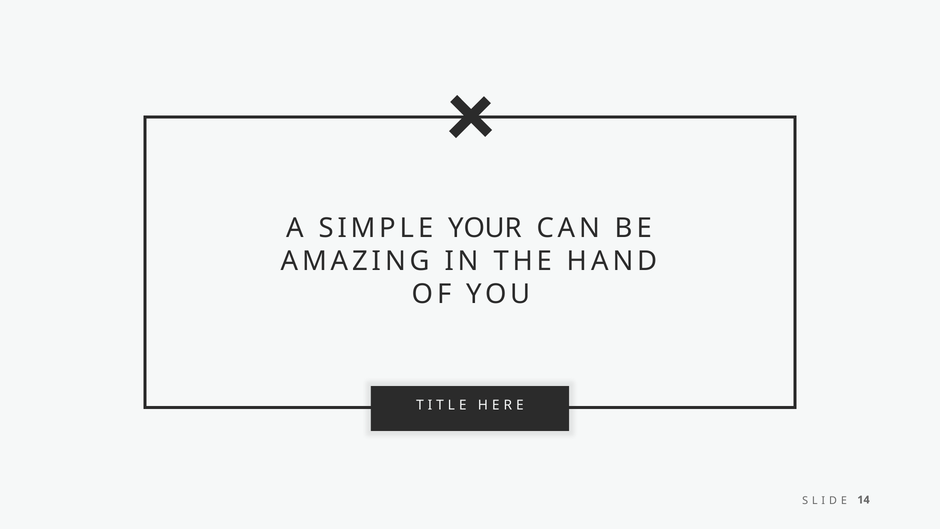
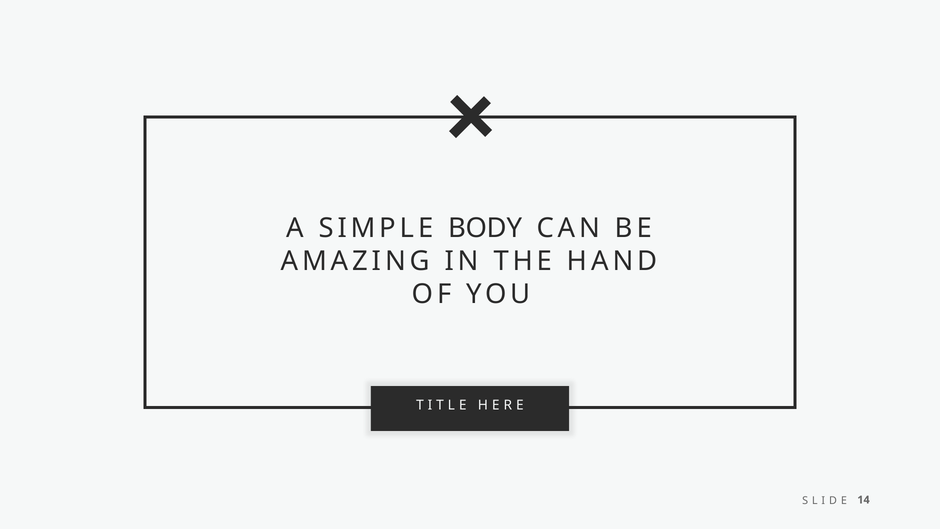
YOUR: YOUR -> BODY
